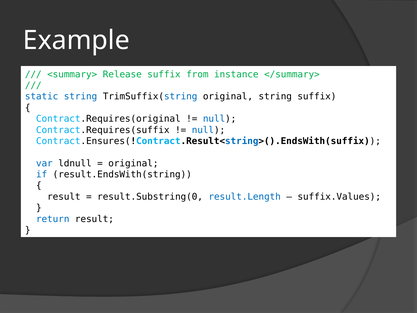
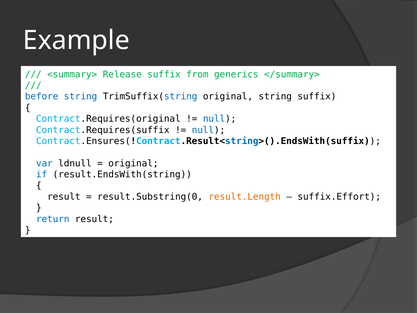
instance: instance -> generics
static: static -> before
result.Length colour: blue -> orange
suffix.Values: suffix.Values -> suffix.Effort
